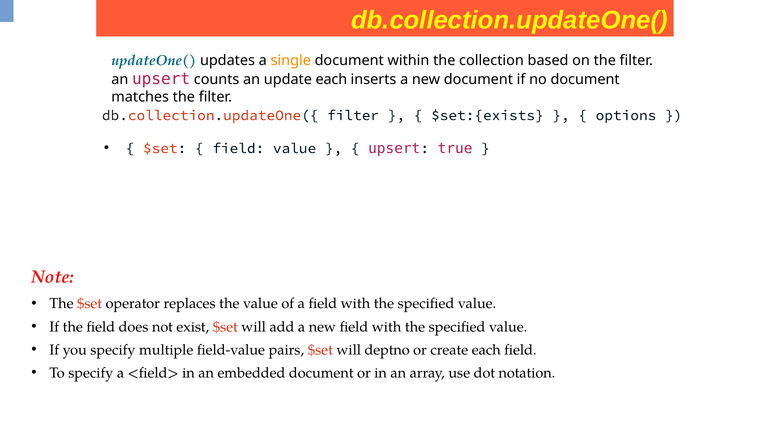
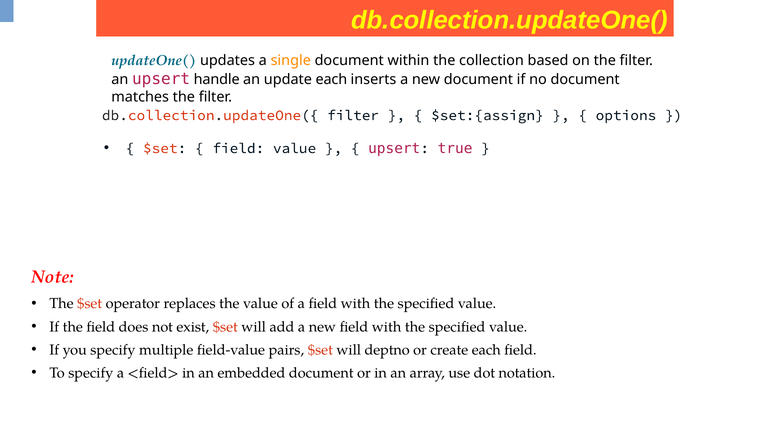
counts: counts -> handle
$set:{exists: $set:{exists -> $set:{assign
